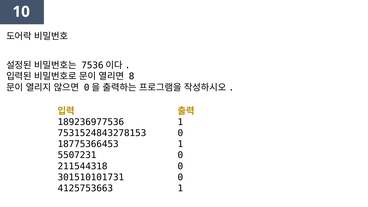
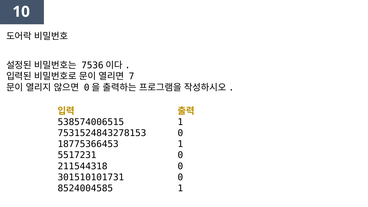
8: 8 -> 7
189236977536: 189236977536 -> 538574006515
5507231: 5507231 -> 5517231
4125753663: 4125753663 -> 8524004585
